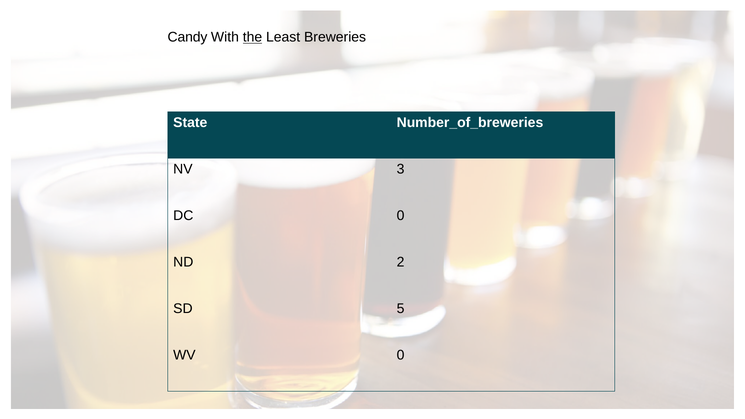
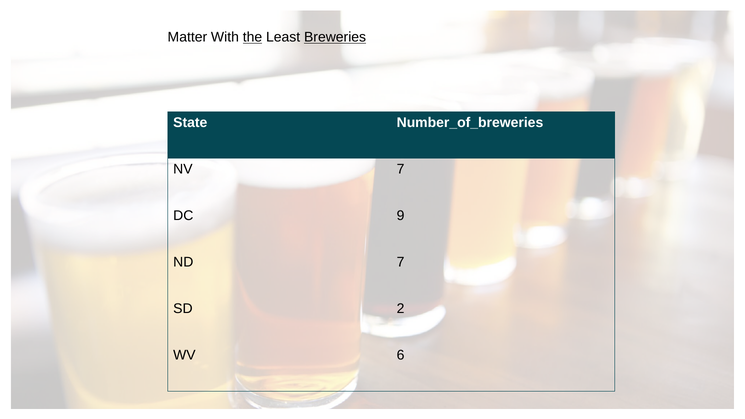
Candy: Candy -> Matter
Breweries underline: none -> present
NV 3: 3 -> 7
DC 0: 0 -> 9
ND 2: 2 -> 7
5: 5 -> 2
WV 0: 0 -> 6
